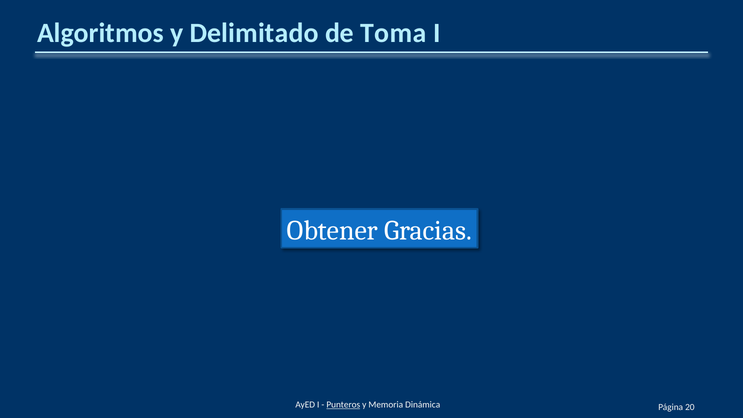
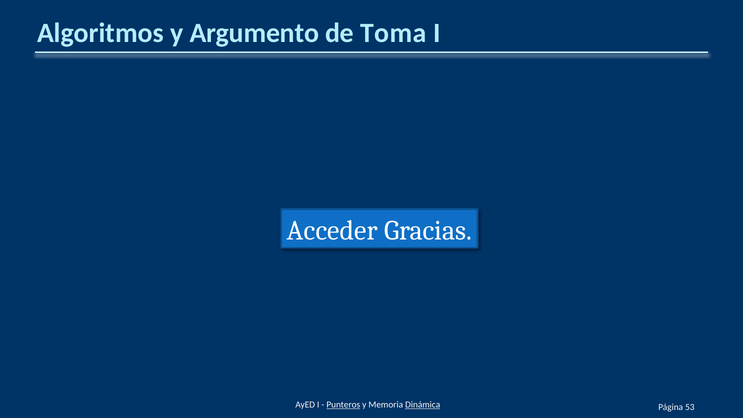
Delimitado: Delimitado -> Argumento
Obtener: Obtener -> Acceder
Dinámica underline: none -> present
20: 20 -> 53
